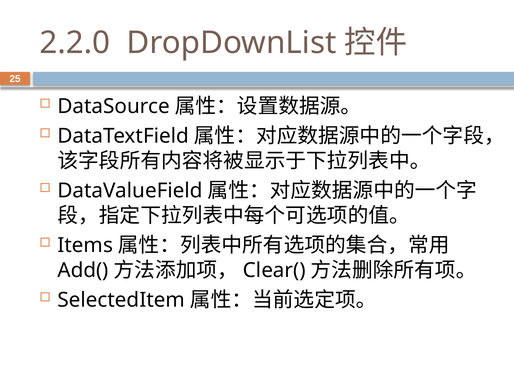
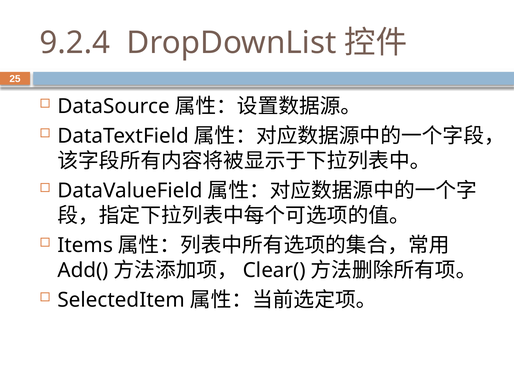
2.2.0: 2.2.0 -> 9.2.4
